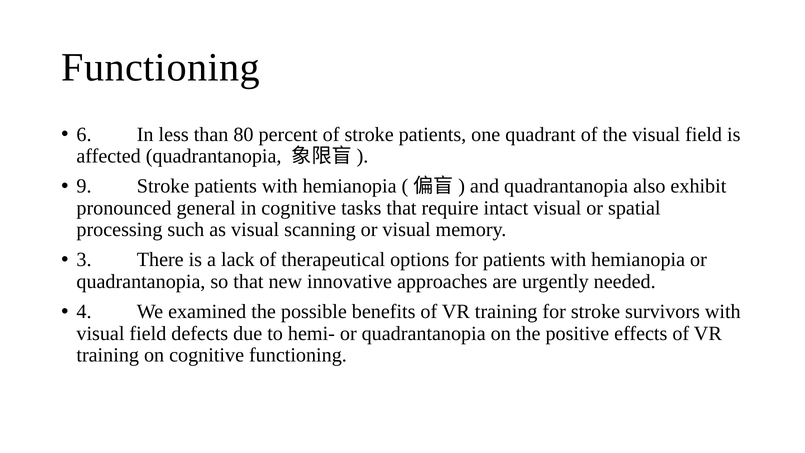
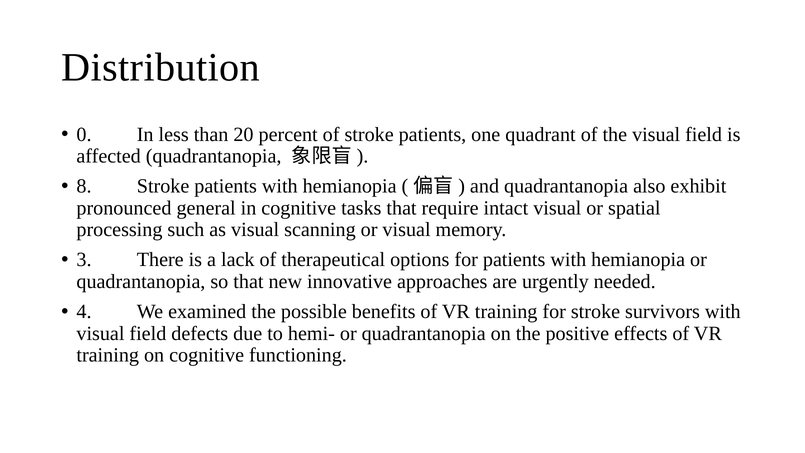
Functioning at (161, 68): Functioning -> Distribution
6: 6 -> 0
80: 80 -> 20
9: 9 -> 8
